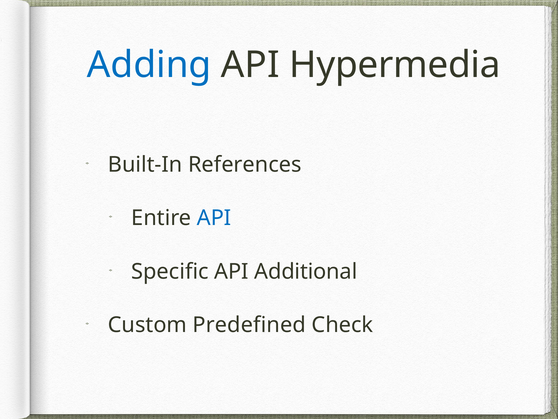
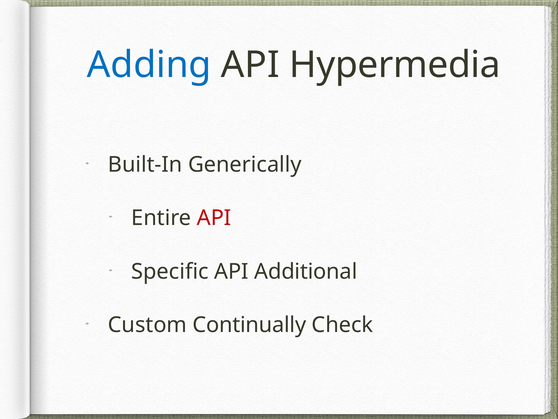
References: References -> Generically
API at (214, 218) colour: blue -> red
Predefined: Predefined -> Continually
